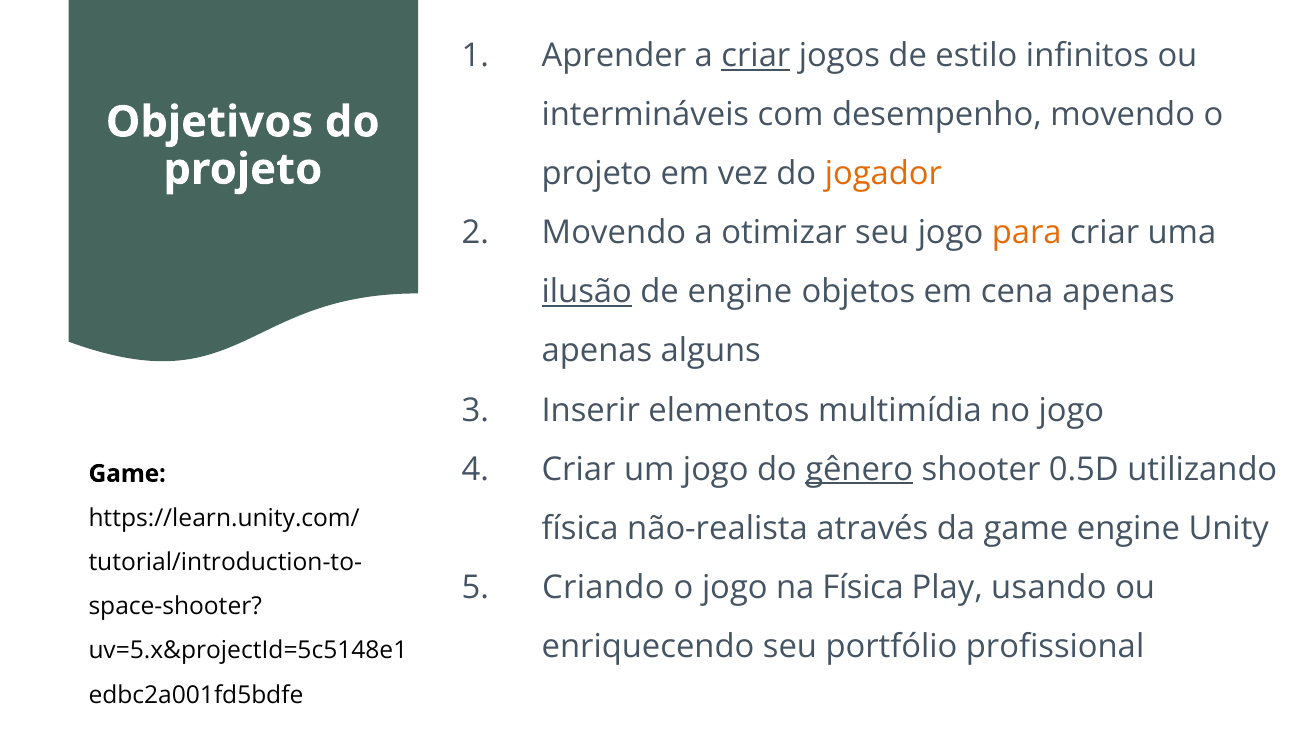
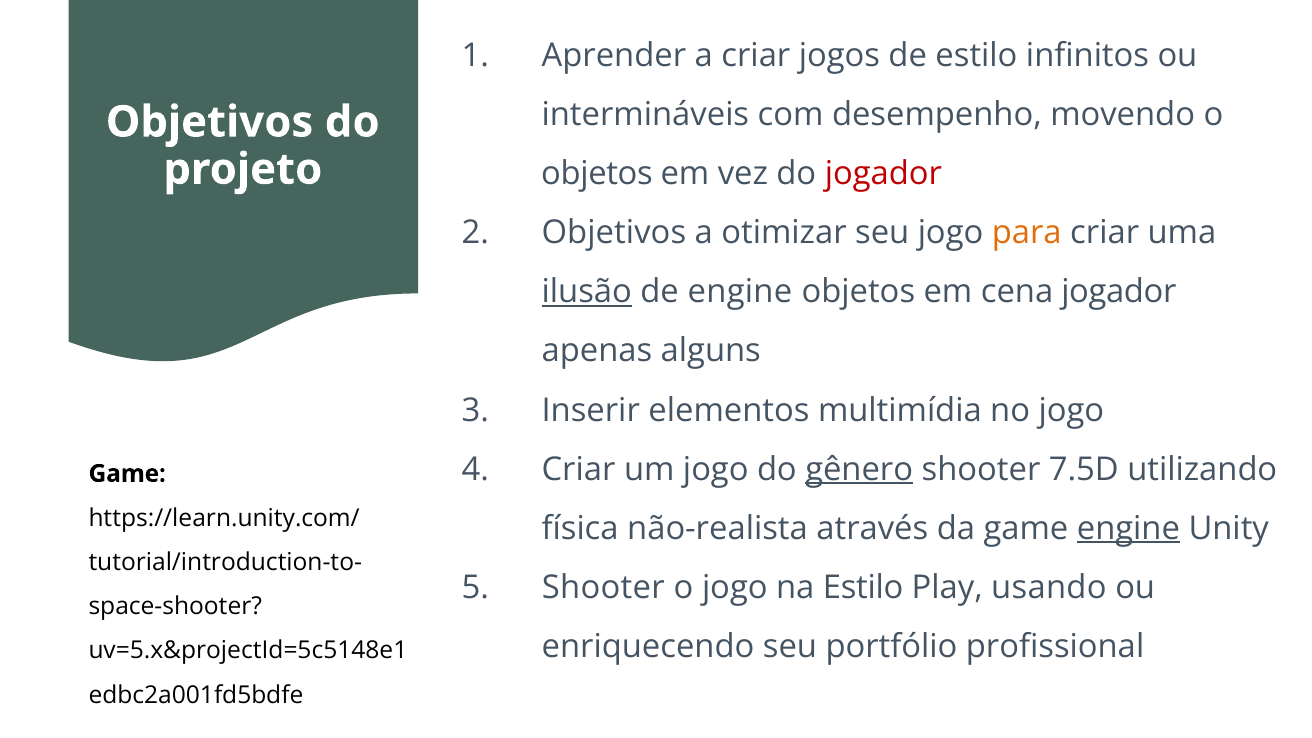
criar at (756, 56) underline: present -> none
projeto at (597, 174): projeto -> objetos
jogador at (883, 174) colour: orange -> red
Movendo at (614, 233): Movendo -> Objetivos
cena apenas: apenas -> jogador
0.5D: 0.5D -> 7.5D
engine at (1128, 528) underline: none -> present
Criando at (603, 587): Criando -> Shooter
na Física: Física -> Estilo
